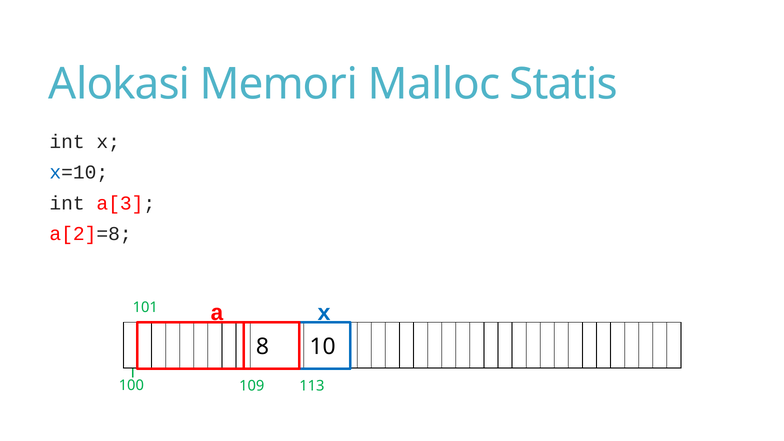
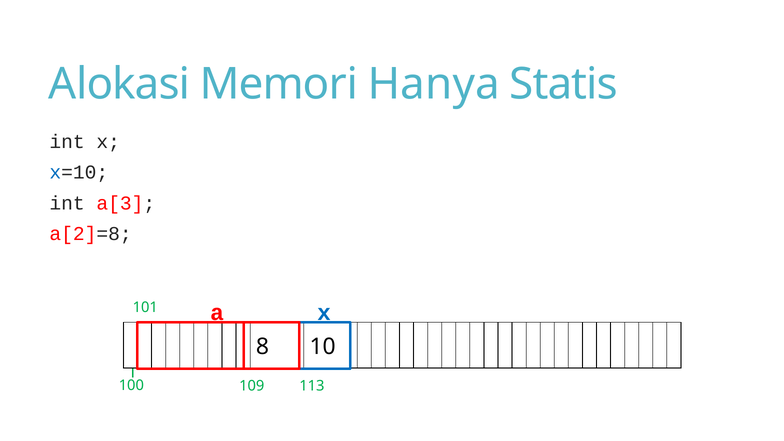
Malloc: Malloc -> Hanya
